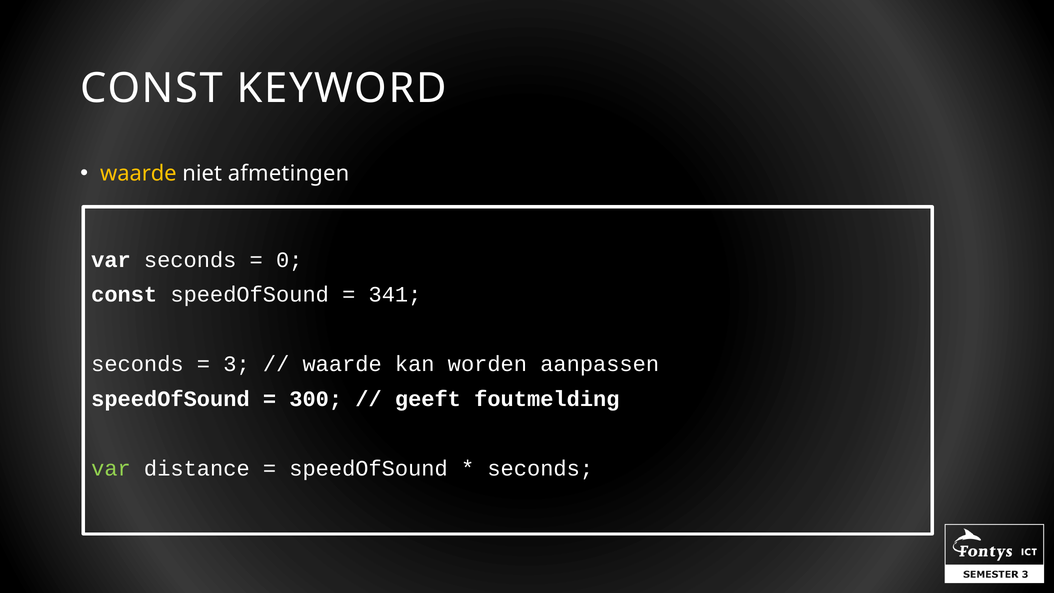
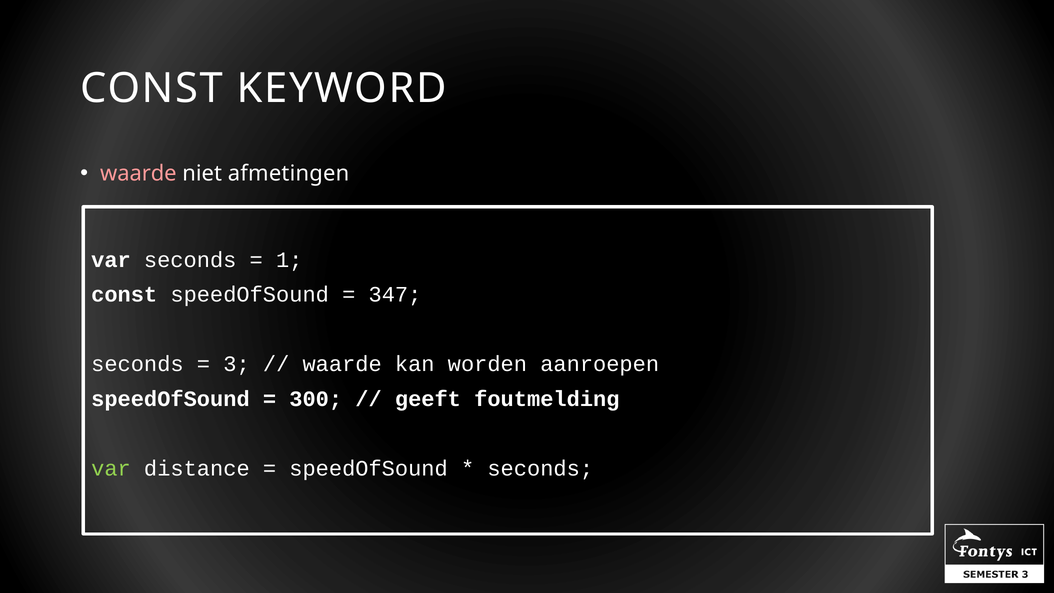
waarde at (138, 174) colour: yellow -> pink
0: 0 -> 1
341: 341 -> 347
aanpassen: aanpassen -> aanroepen
